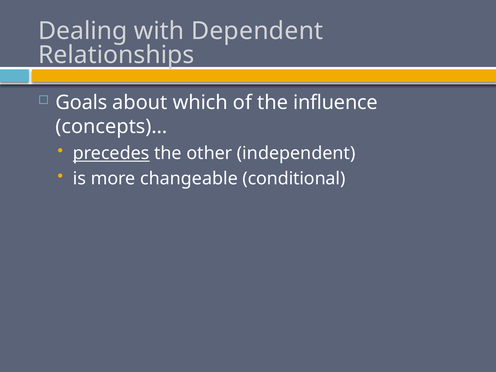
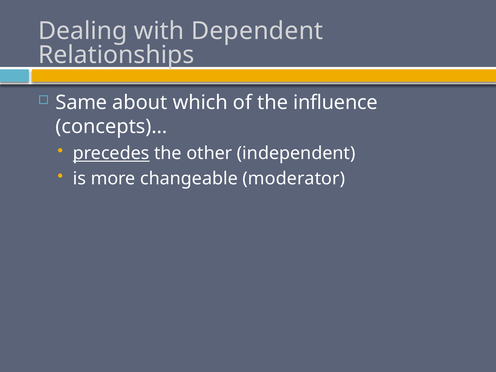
Goals: Goals -> Same
conditional: conditional -> moderator
